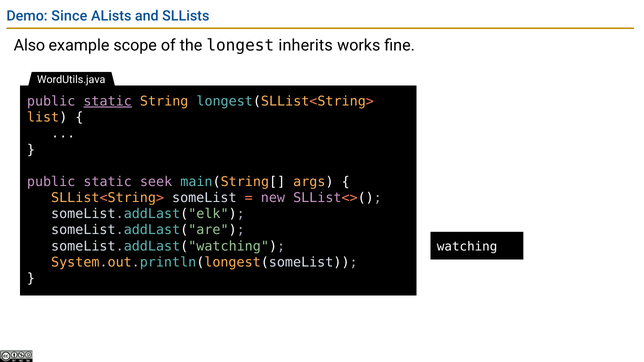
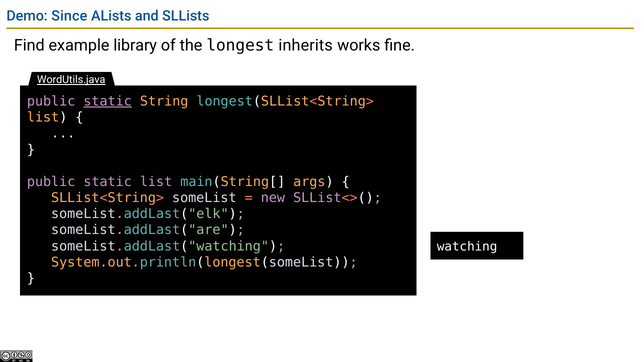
Also: Also -> Find
scope: scope -> library
WordUtils.java underline: none -> present
static seek: seek -> list
